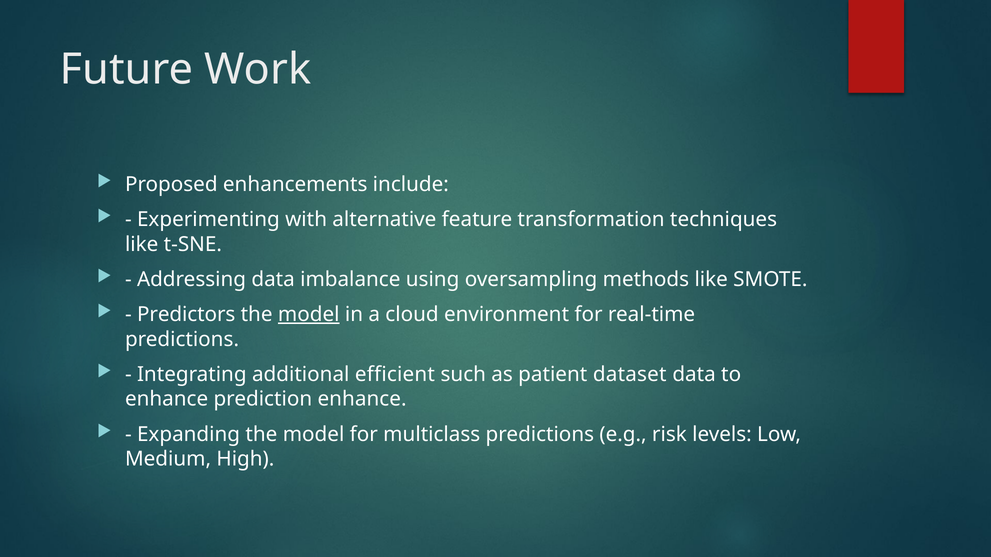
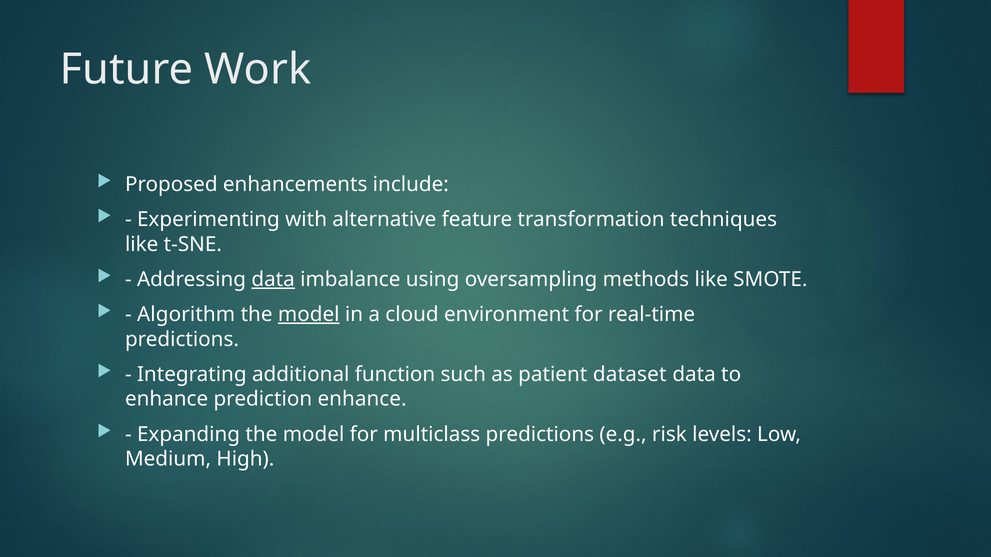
data at (273, 280) underline: none -> present
Predictors: Predictors -> Algorithm
efficient: efficient -> function
